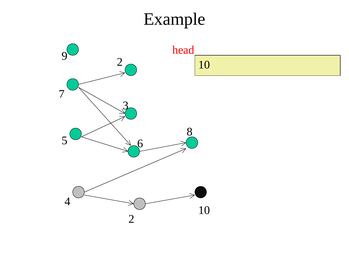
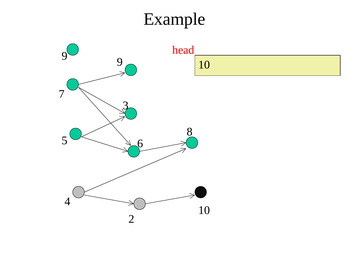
9 2: 2 -> 9
